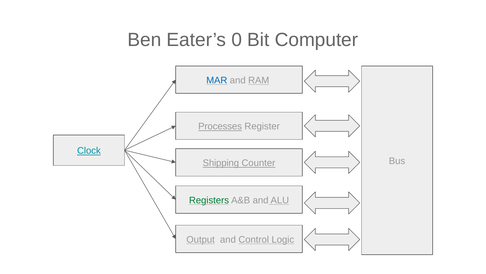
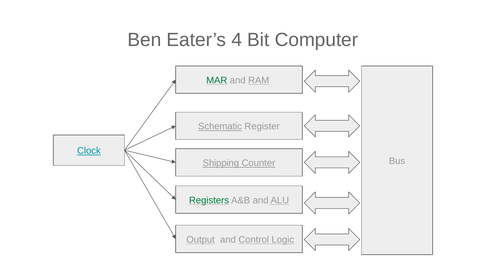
0: 0 -> 4
MAR colour: blue -> green
Processes: Processes -> Schematic
